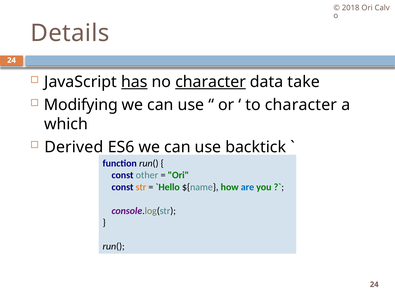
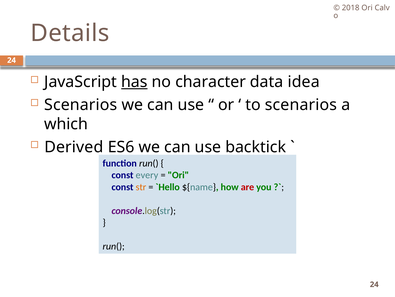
character at (211, 82) underline: present -> none
take: take -> idea
Modifying at (81, 105): Modifying -> Scenarios
to character: character -> scenarios
other: other -> every
are colour: blue -> red
